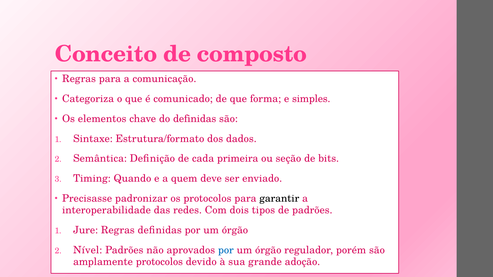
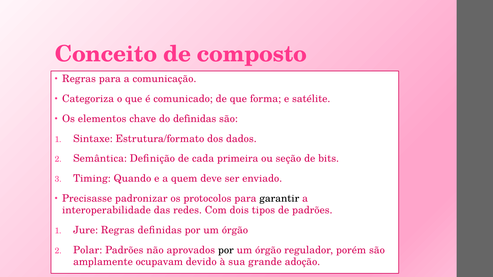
simples: simples -> satélite
Nível: Nível -> Polar
por at (226, 250) colour: blue -> black
amplamente protocolos: protocolos -> ocupavam
